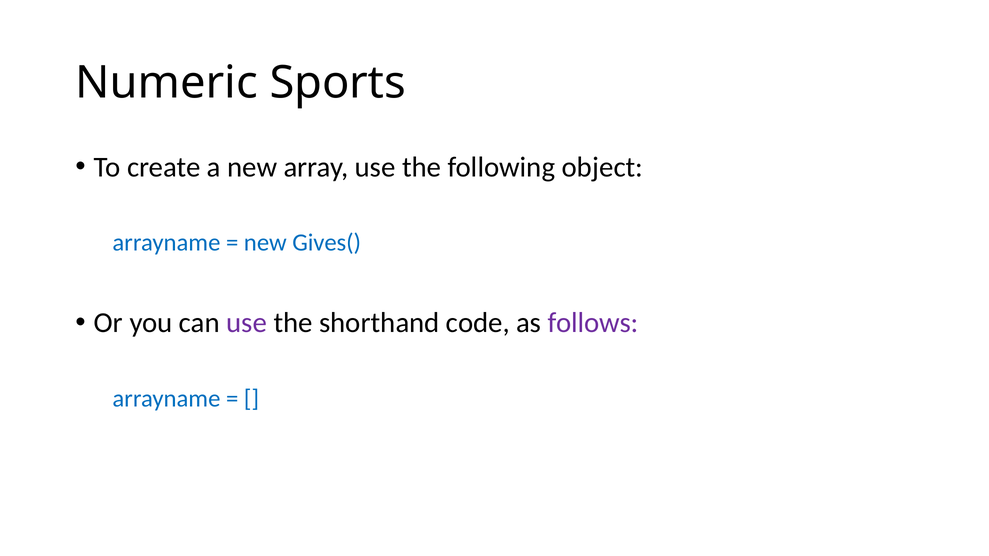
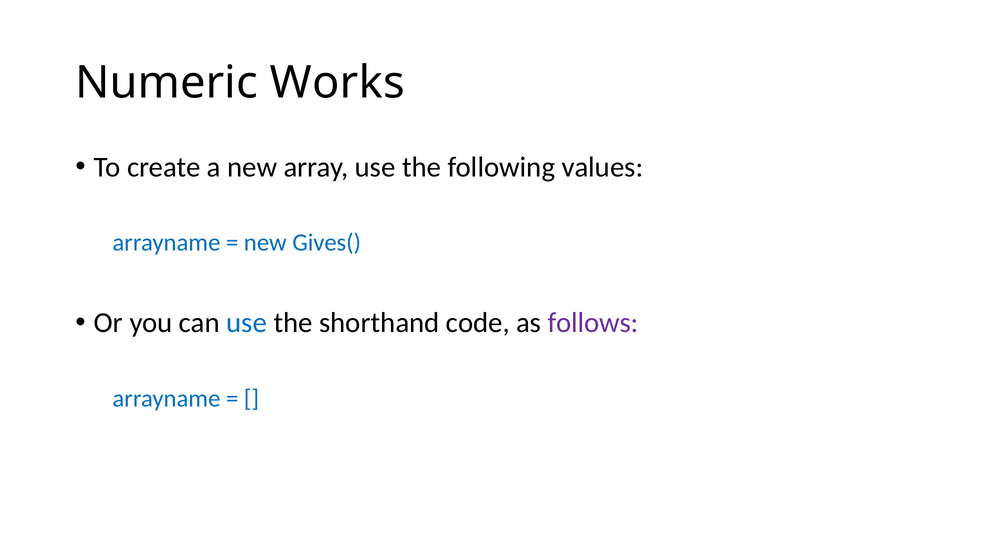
Sports: Sports -> Works
object: object -> values
use at (247, 323) colour: purple -> blue
